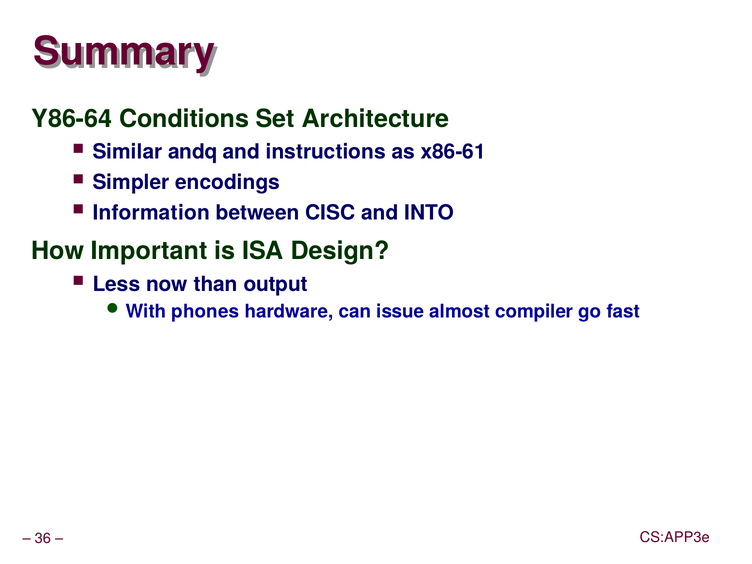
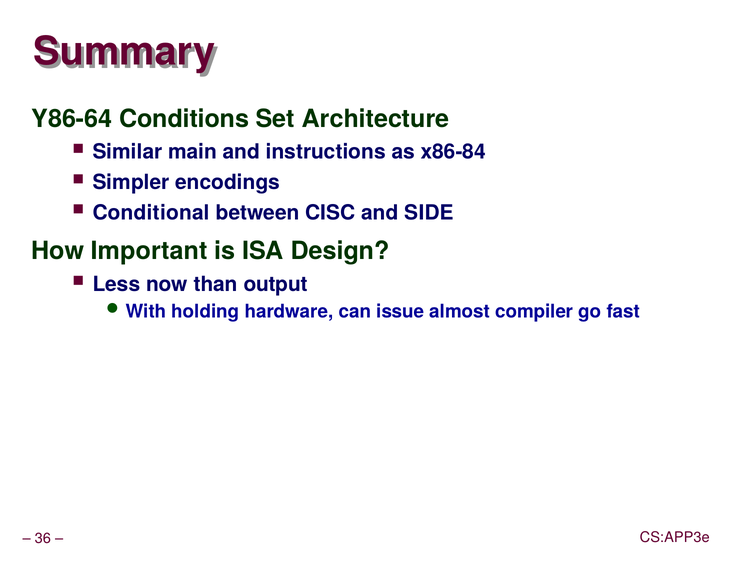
andq: andq -> main
x86-61: x86-61 -> x86-84
Information: Information -> Conditional
INTO: INTO -> SIDE
phones: phones -> holding
